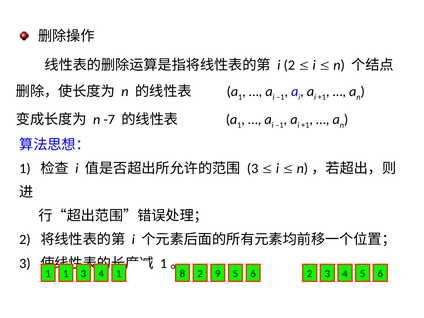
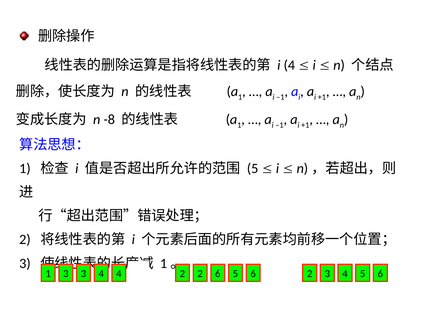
i 2: 2 -> 4
-7: -7 -> -8
3 at (253, 168): 3 -> 5
1 1: 1 -> 3
3 4 1: 1 -> 4
8 at (182, 274): 8 -> 2
2 9: 9 -> 6
